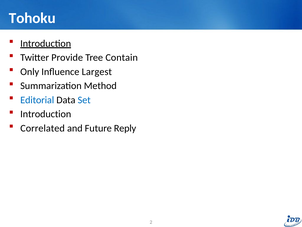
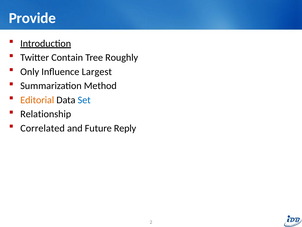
Tohoku: Tohoku -> Provide
Provide: Provide -> Contain
Contain: Contain -> Roughly
Editorial colour: blue -> orange
Introduction at (46, 114): Introduction -> Relationship
